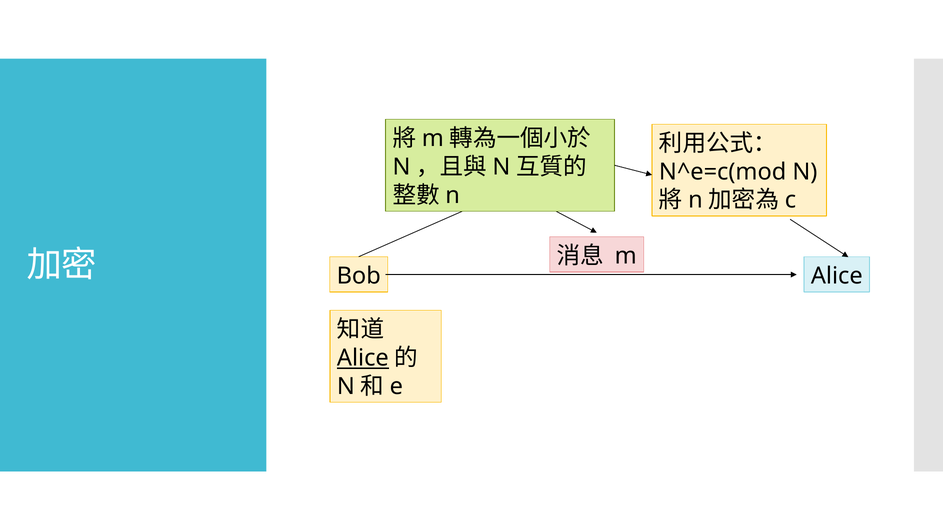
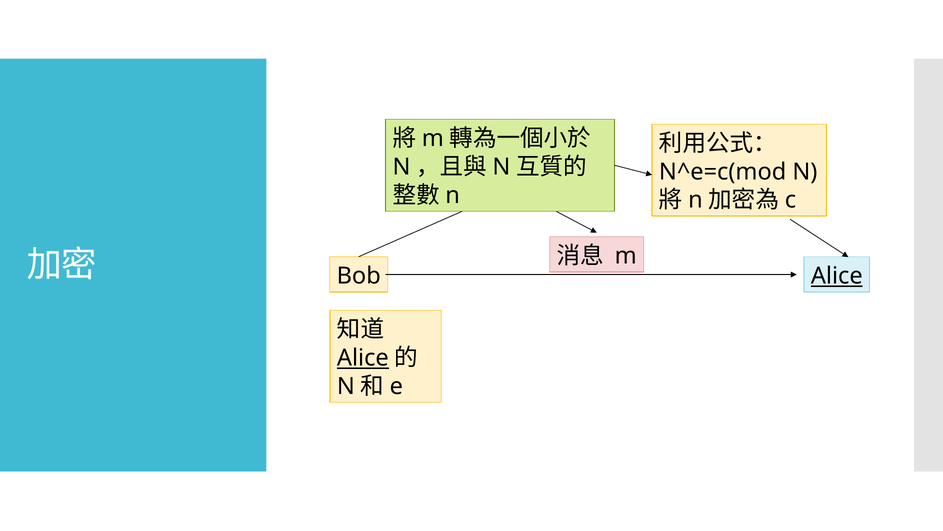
Alice at (837, 276) underline: none -> present
